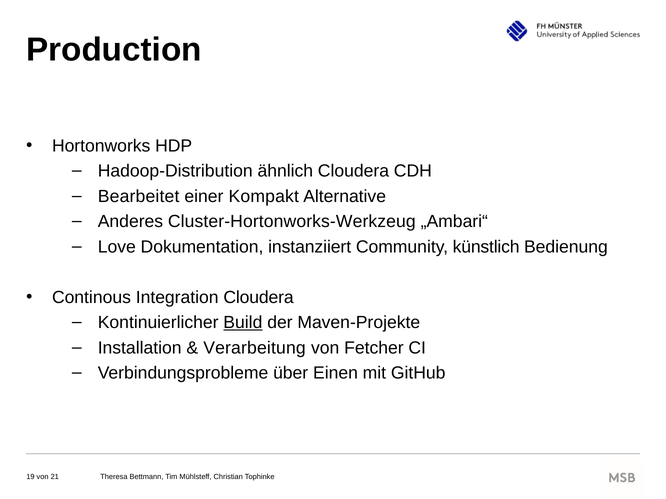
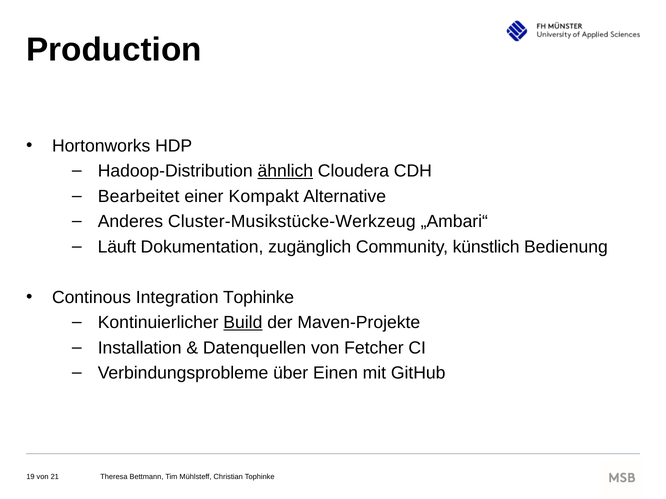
ähnlich underline: none -> present
Cluster-Hortonworks-Werkzeug: Cluster-Hortonworks-Werkzeug -> Cluster-Musikstücke-Werkzeug
Love: Love -> Läuft
instanziiert: instanziiert -> zugänglich
Integration Cloudera: Cloudera -> Tophinke
Verarbeitung: Verarbeitung -> Datenquellen
